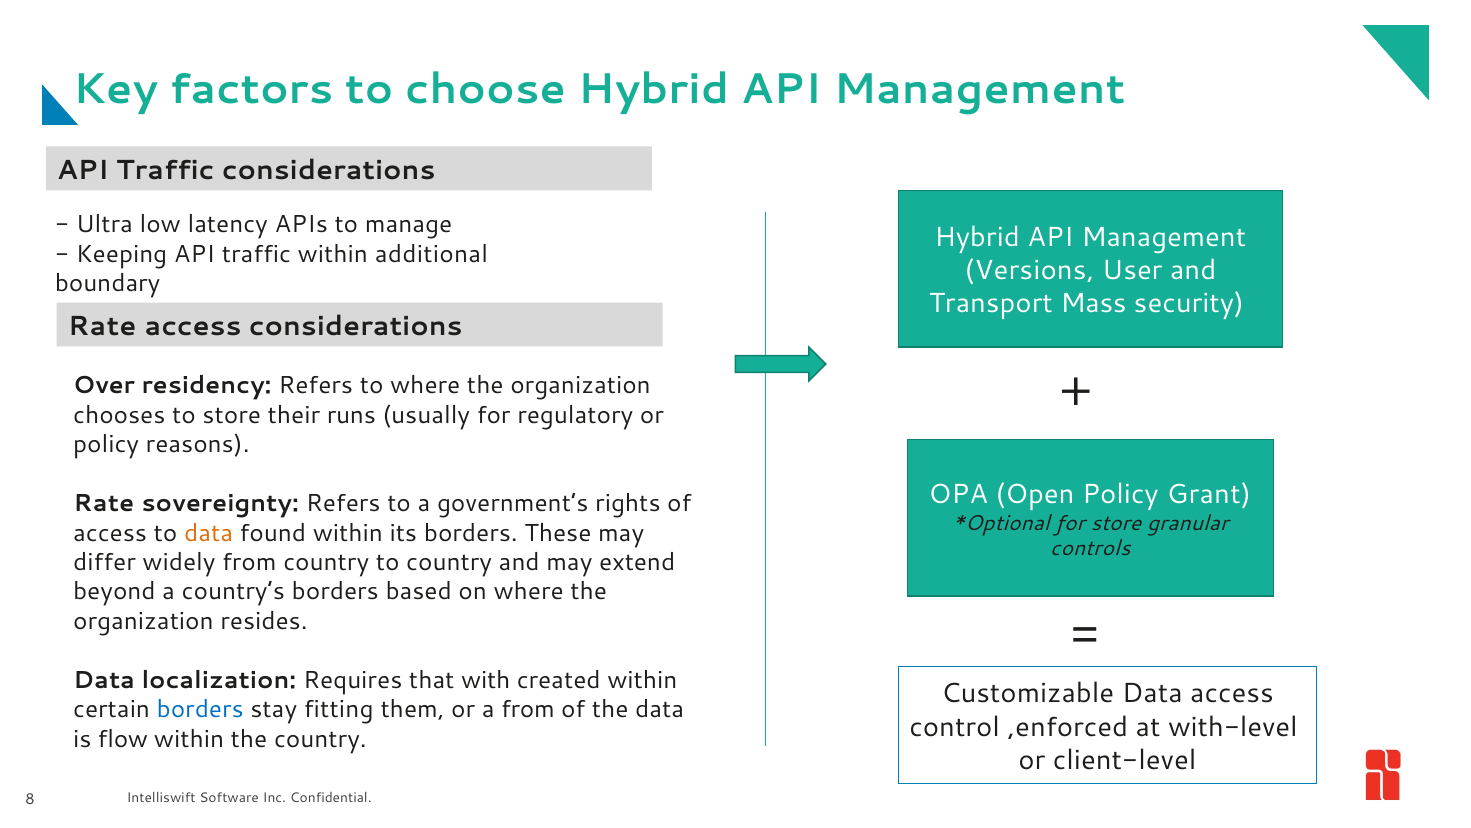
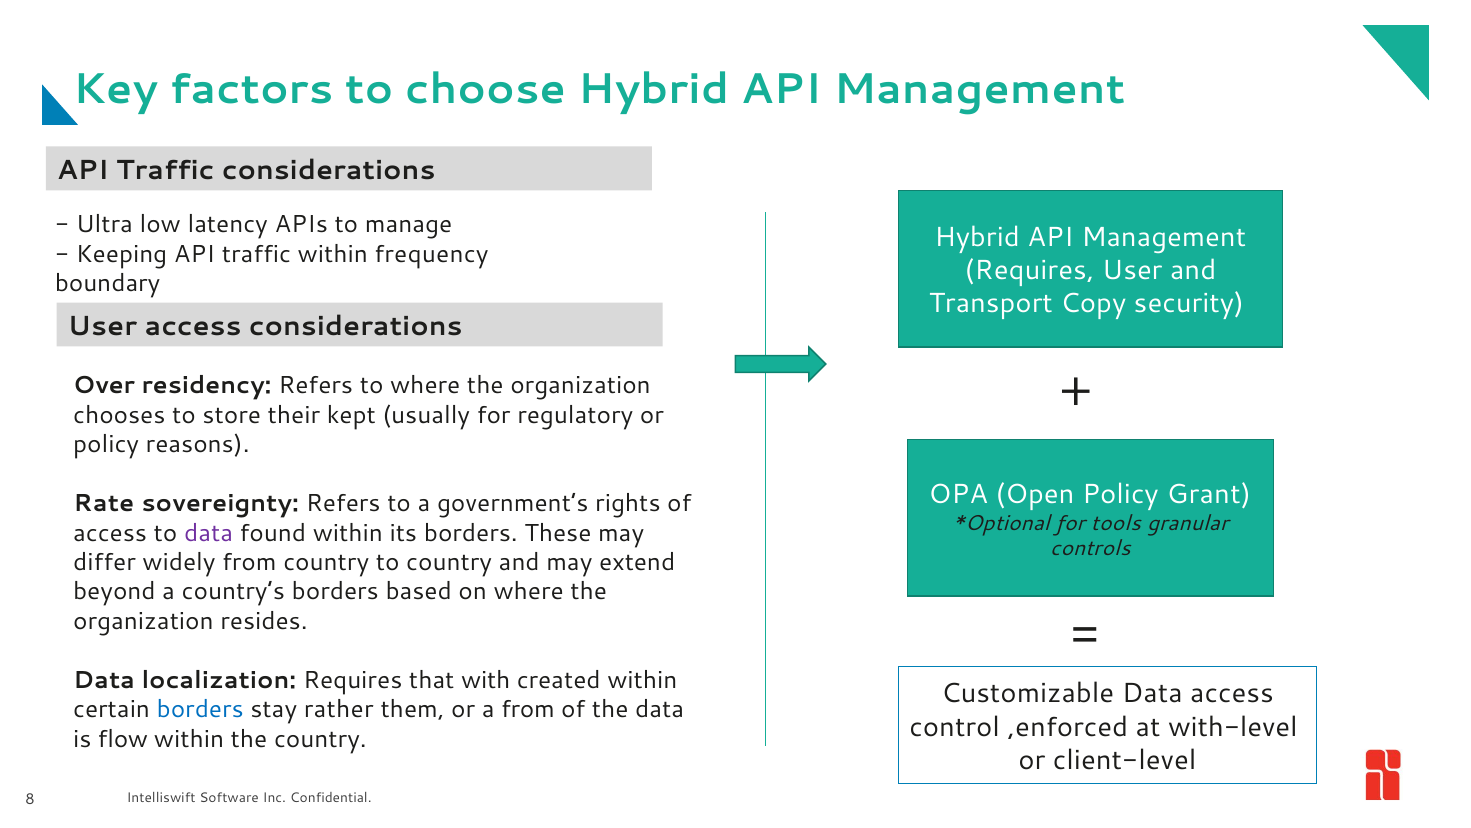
additional: additional -> frequency
Versions at (1029, 271): Versions -> Requires
Mass: Mass -> Copy
Rate at (102, 326): Rate -> User
runs: runs -> kept
for store: store -> tools
data at (209, 533) colour: orange -> purple
fitting: fitting -> rather
